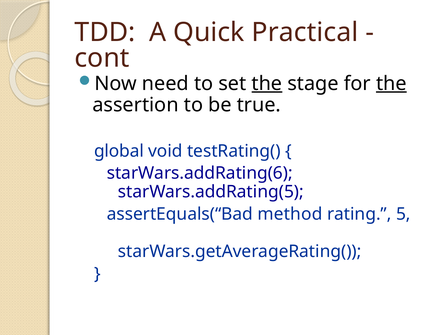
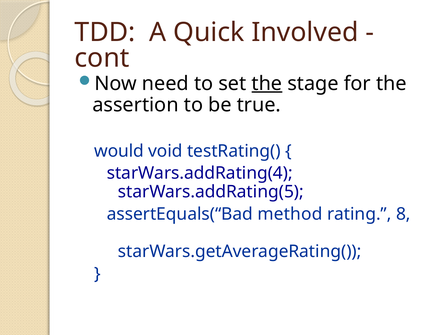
Practical: Practical -> Involved
the at (391, 84) underline: present -> none
global: global -> would
starWars.addRating(6: starWars.addRating(6 -> starWars.addRating(4
5: 5 -> 8
